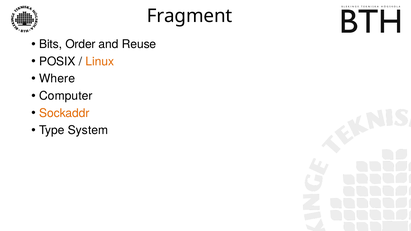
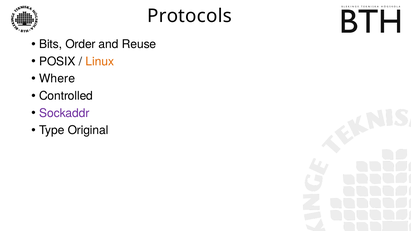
Fragment: Fragment -> Protocols
Computer: Computer -> Controlled
Sockaddr colour: orange -> purple
System: System -> Original
